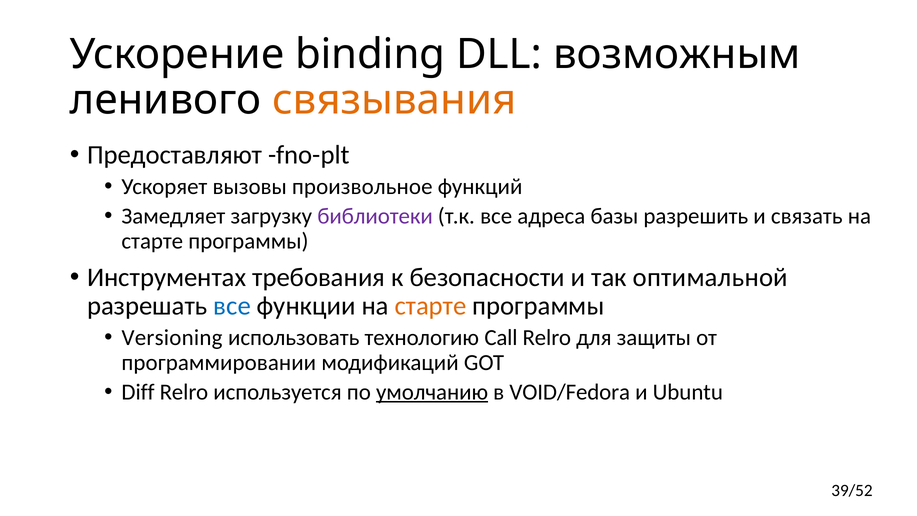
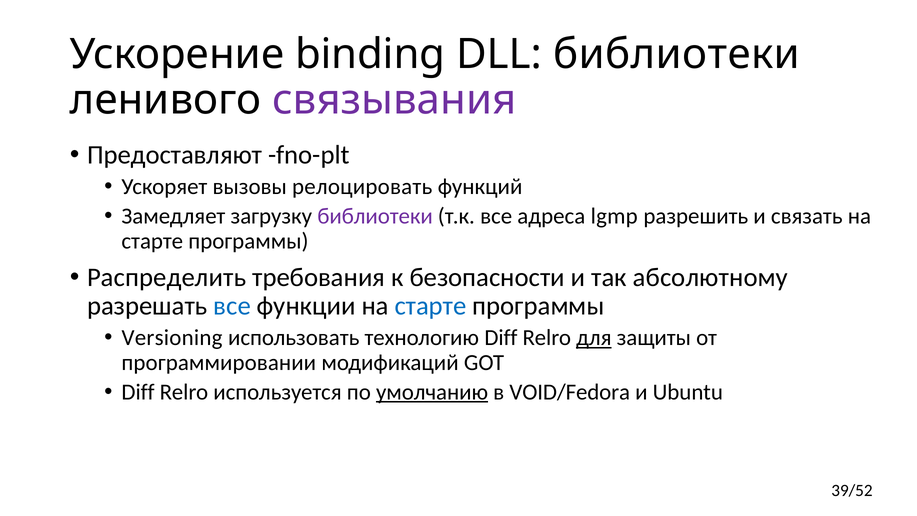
DLL возможным: возможным -> библиотеки
связывания colour: orange -> purple
произвольное: произвольное -> релоцировать
базы: базы -> lgmp
Инструментах: Инструментах -> Распределить
оптимальной: оптимальной -> абсолютному
старте at (431, 306) colour: orange -> blue
технологию Сall: Сall -> Diff
для underline: none -> present
